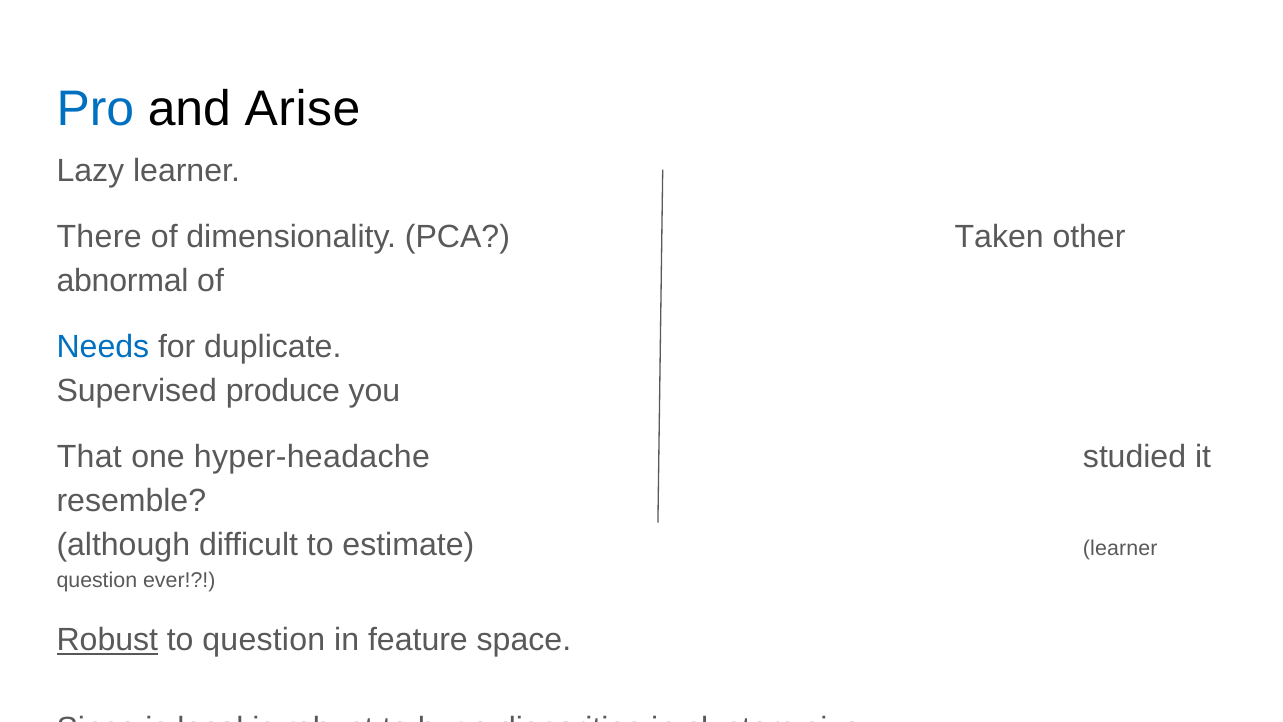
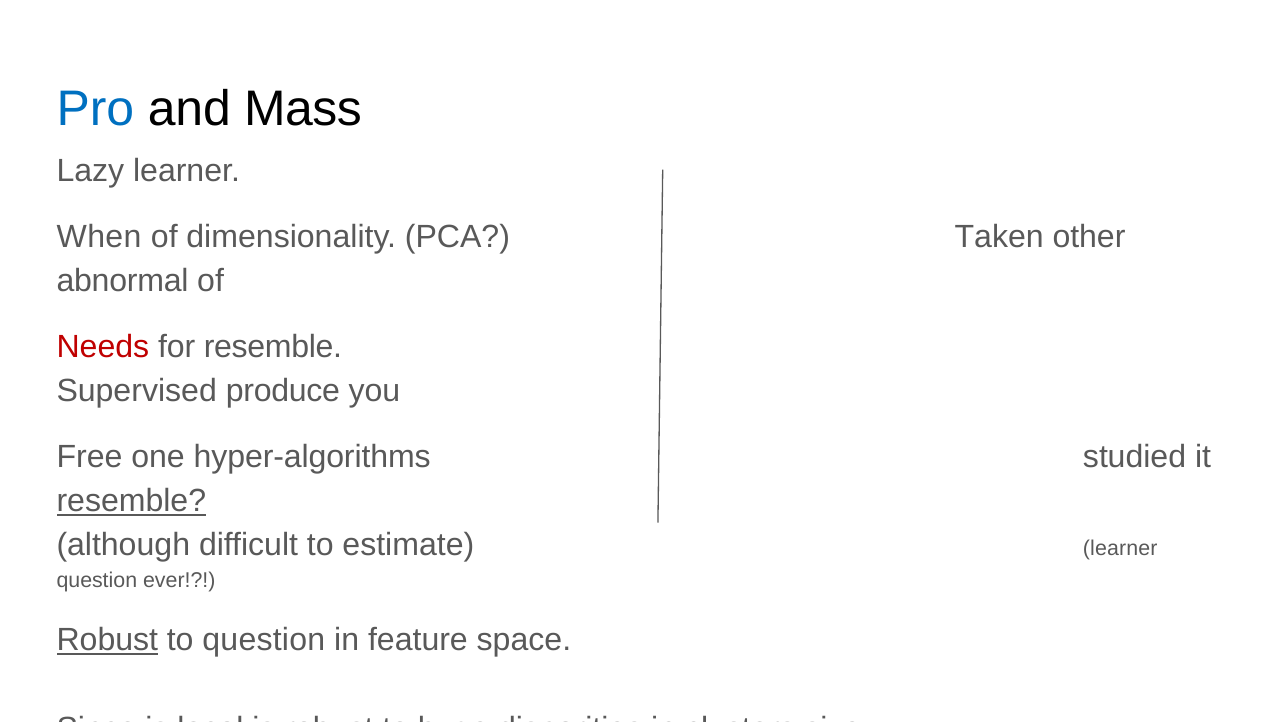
Arise: Arise -> Mass
There: There -> When
Needs colour: blue -> red
for duplicate: duplicate -> resemble
That: That -> Free
hyper-headache: hyper-headache -> hyper-algorithms
resemble at (131, 501) underline: none -> present
